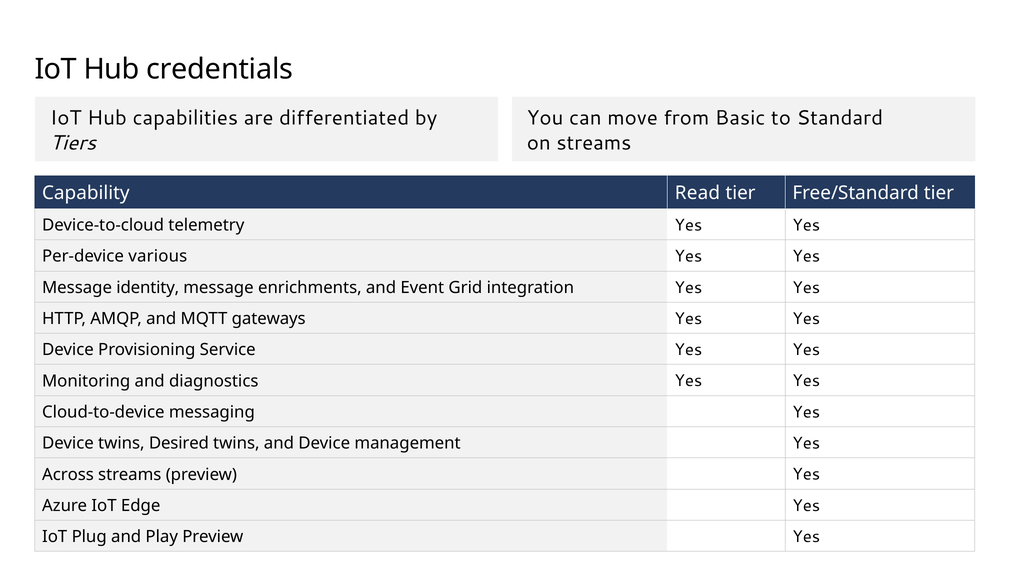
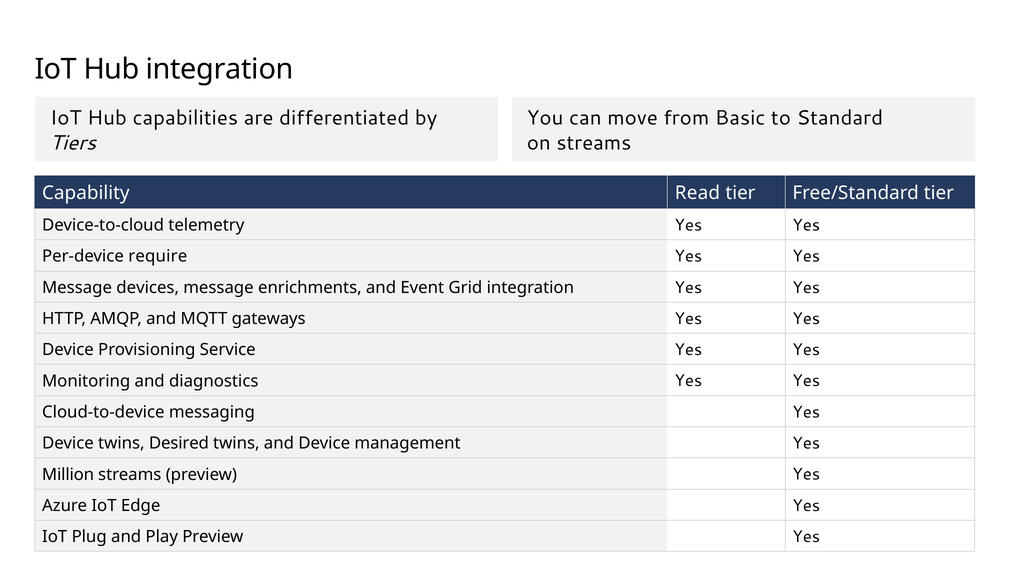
Hub credentials: credentials -> integration
various: various -> require
identity: identity -> devices
Across: Across -> Million
